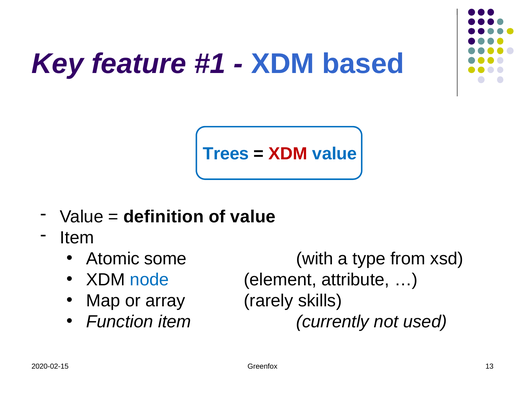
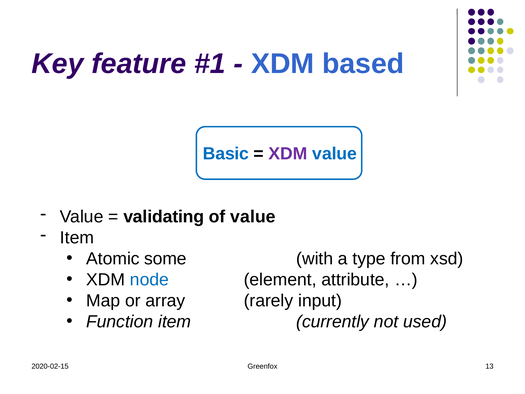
Trees: Trees -> Basic
XDM at (288, 154) colour: red -> purple
definition: definition -> validating
skills: skills -> input
